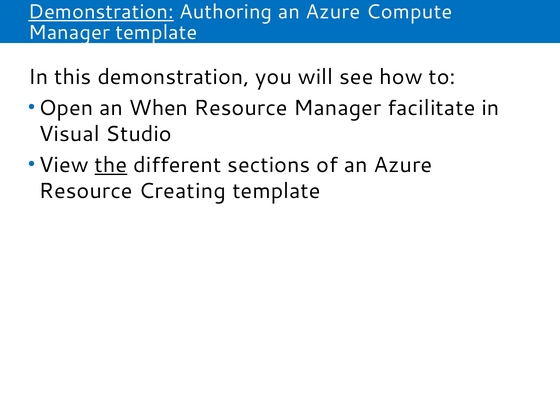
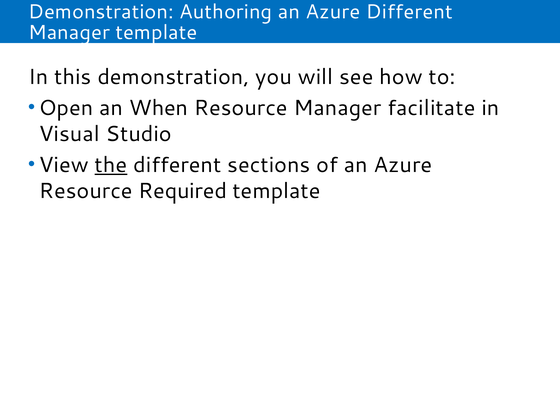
Demonstration at (101, 12) underline: present -> none
Azure Compute: Compute -> Different
Creating: Creating -> Required
